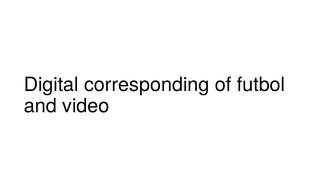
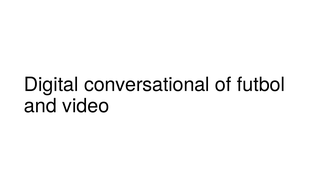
corresponding: corresponding -> conversational
